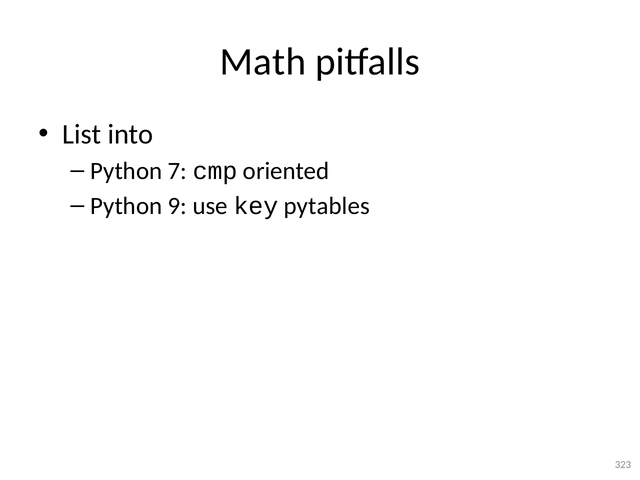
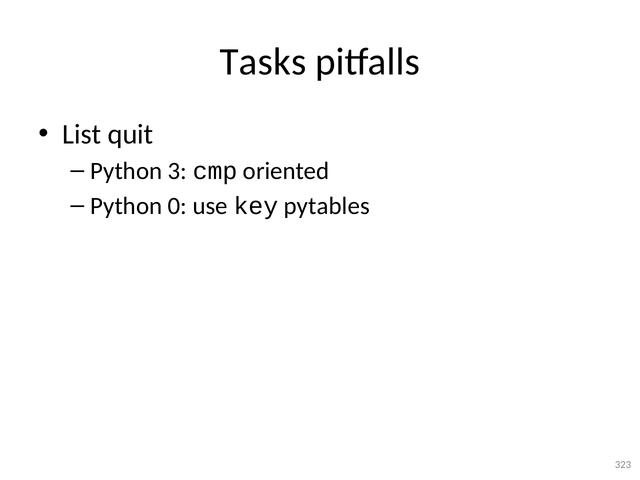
Math: Math -> Tasks
into: into -> quit
7: 7 -> 3
9: 9 -> 0
